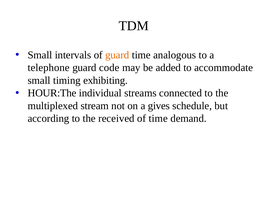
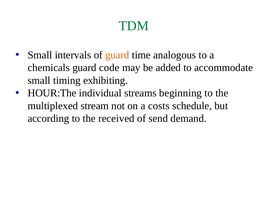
TDM colour: black -> green
telephone: telephone -> chemicals
connected: connected -> beginning
gives: gives -> costs
of time: time -> send
